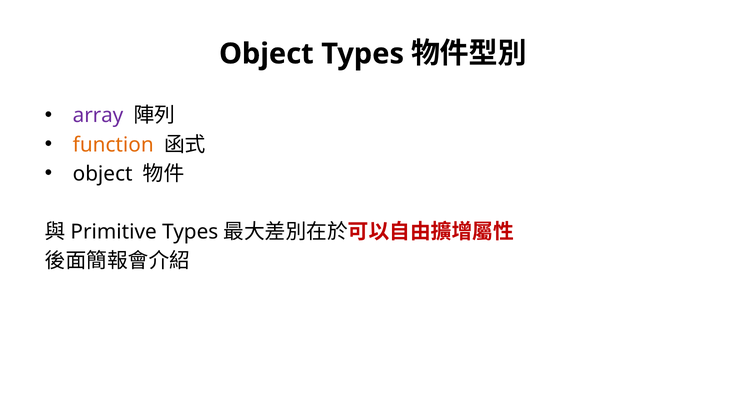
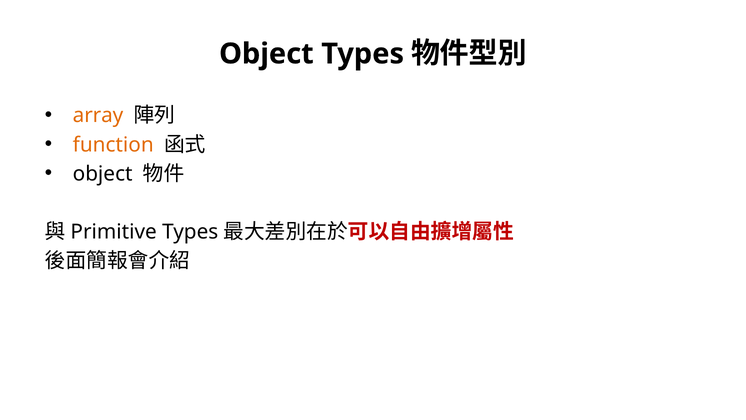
array colour: purple -> orange
